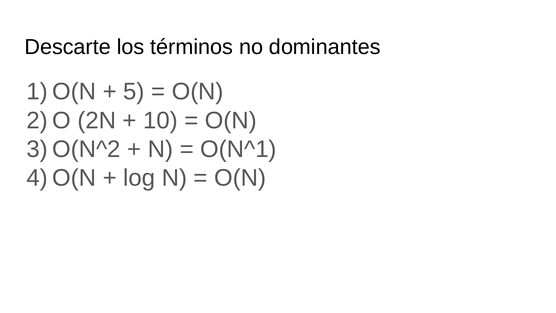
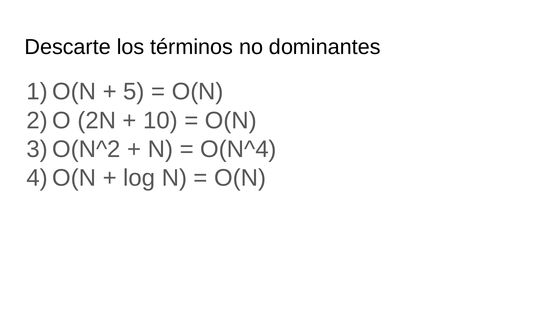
O(N^1: O(N^1 -> O(N^4
